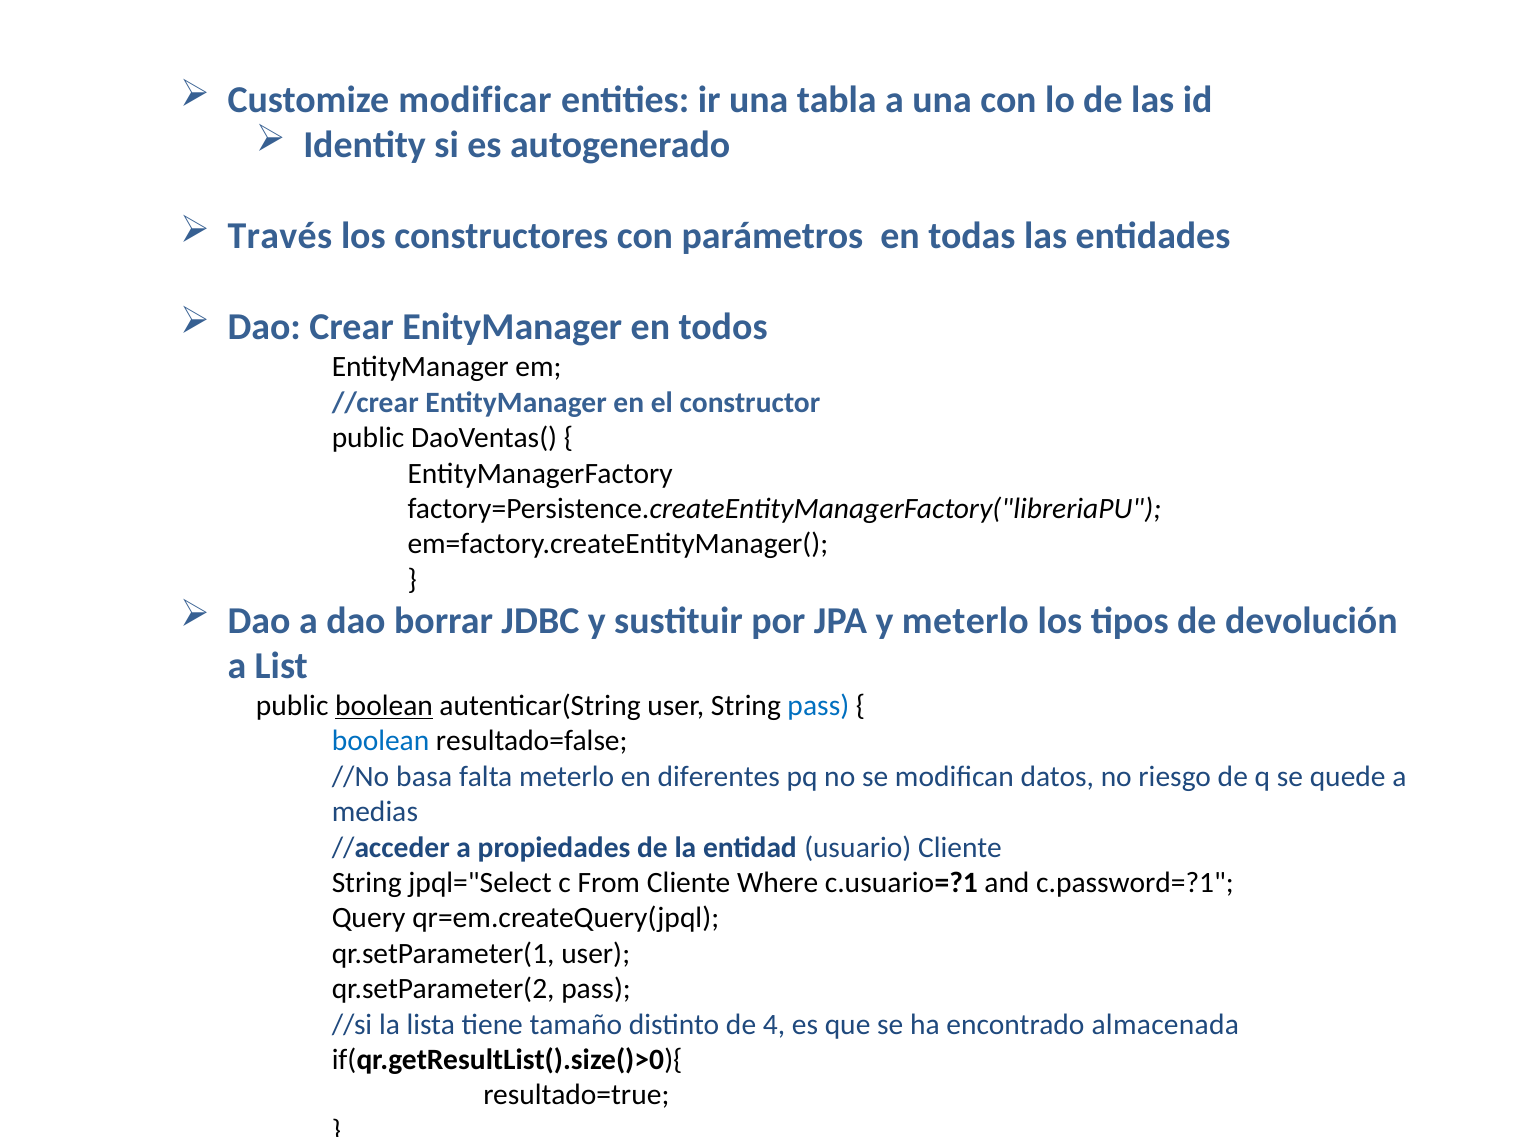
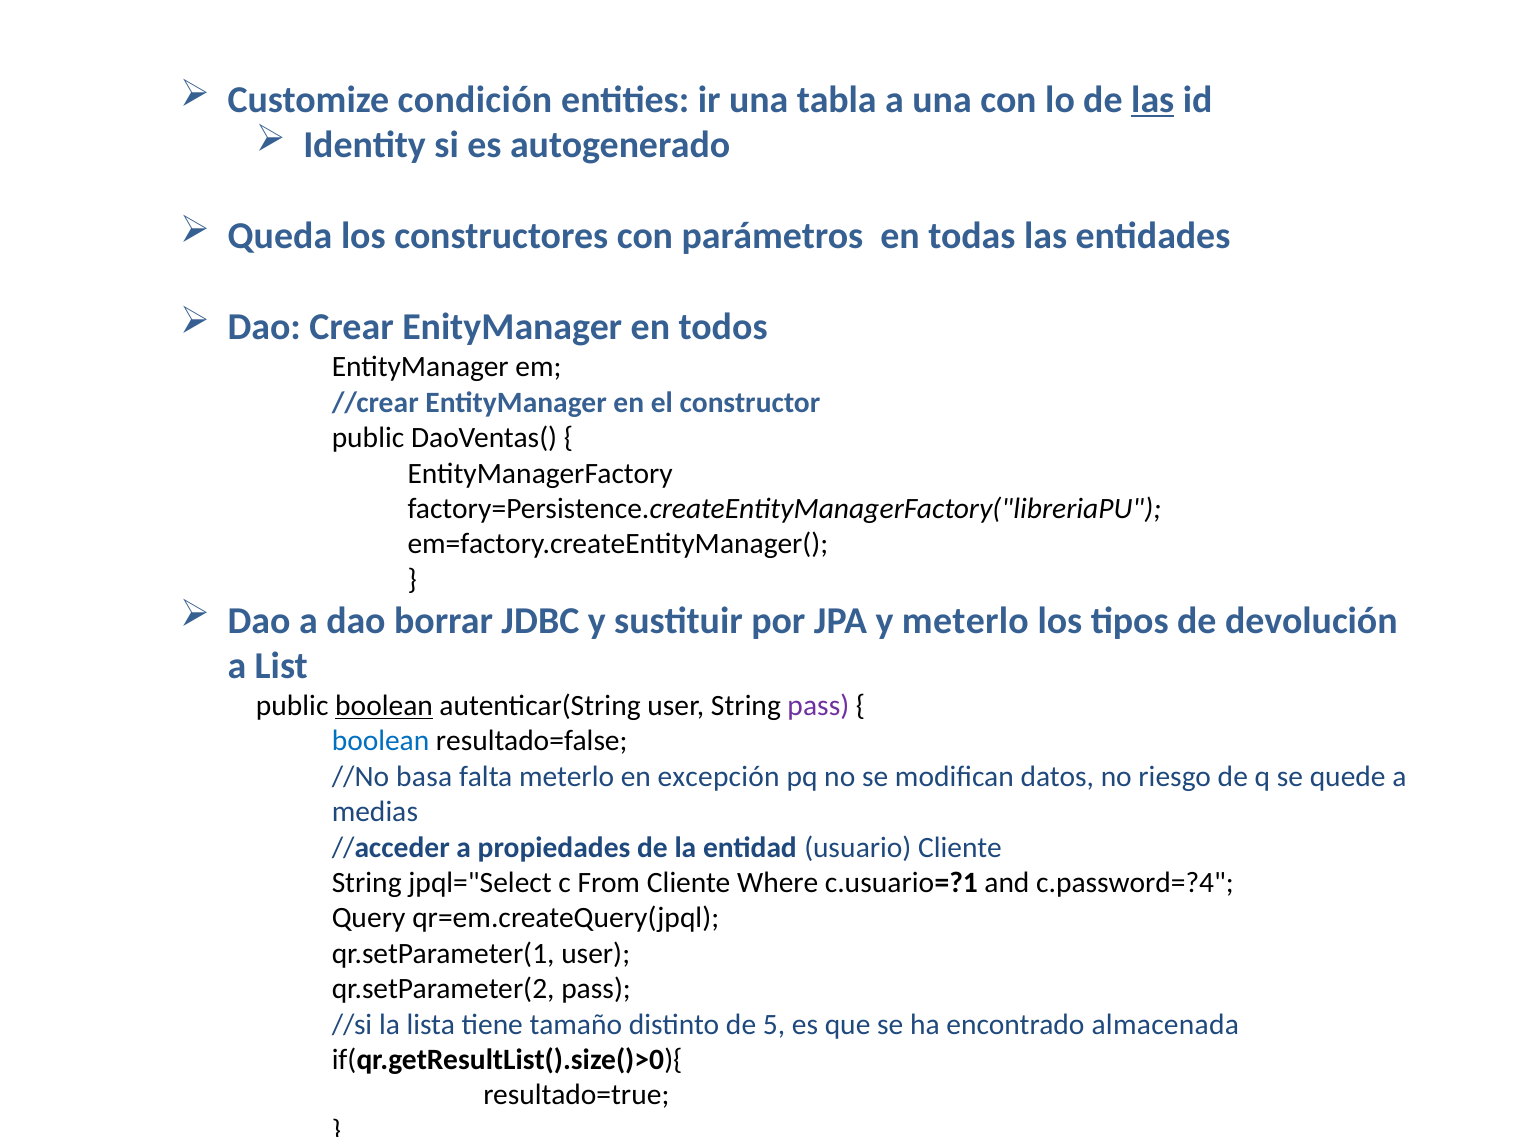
modificar: modificar -> condición
las at (1153, 100) underline: none -> present
Través: Través -> Queda
pass at (818, 706) colour: blue -> purple
diferentes: diferentes -> excepción
c.password=?1: c.password=?1 -> c.password=?4
4: 4 -> 5
